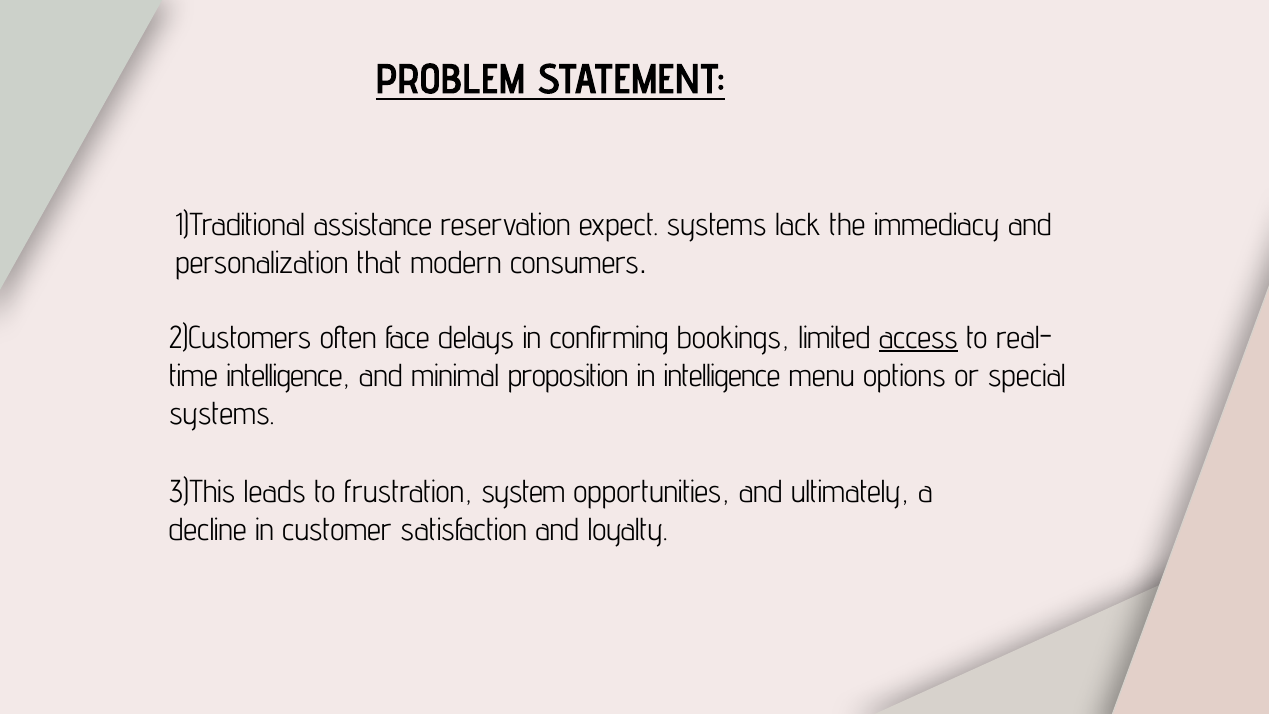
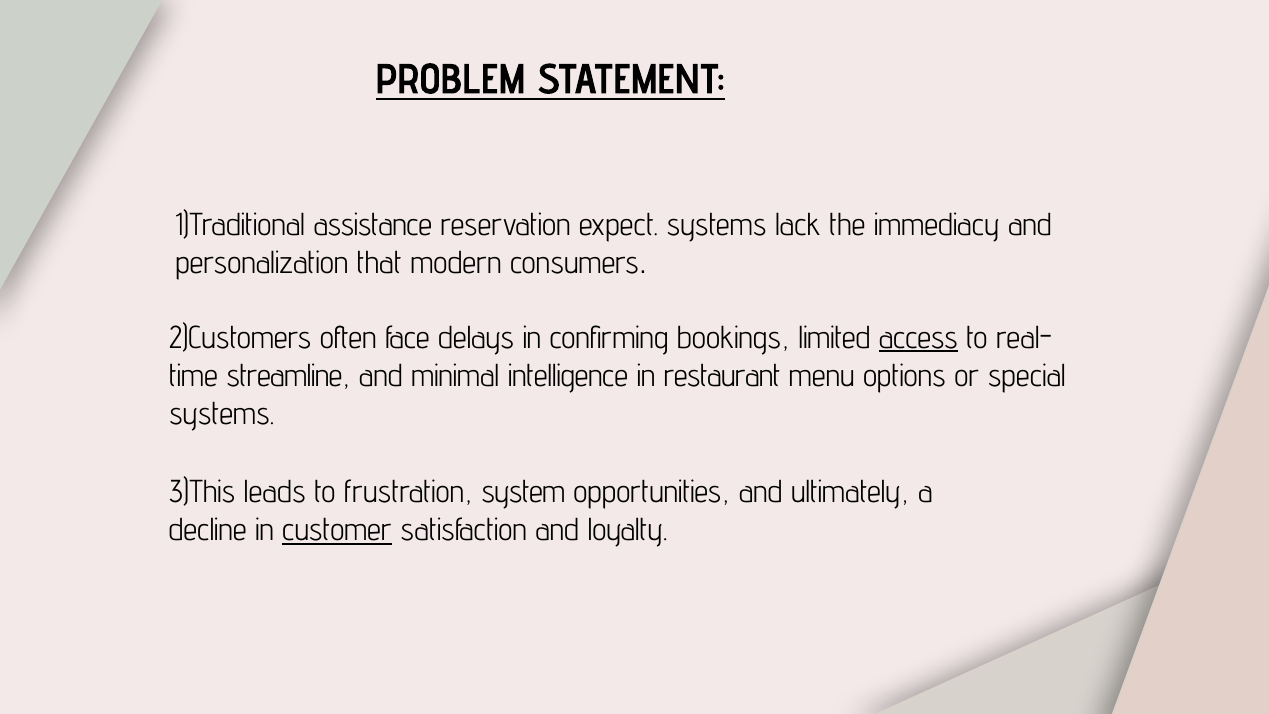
intelligence at (289, 376): intelligence -> streamline
proposition: proposition -> intelligence
in intelligence: intelligence -> restaurant
customer underline: none -> present
